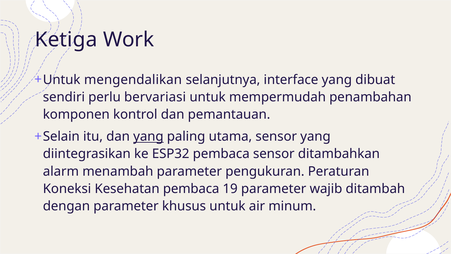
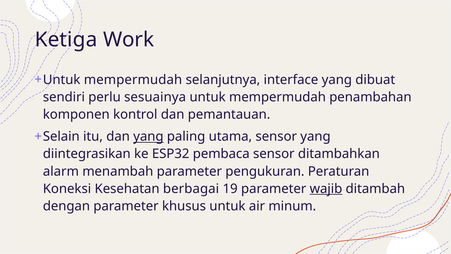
mengendalikan at (133, 80): mengendalikan -> mempermudah
bervariasi: bervariasi -> sesuainya
Kesehatan pembaca: pembaca -> berbagai
wajib underline: none -> present
